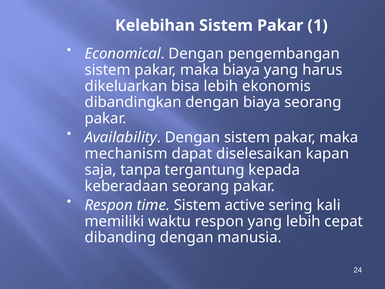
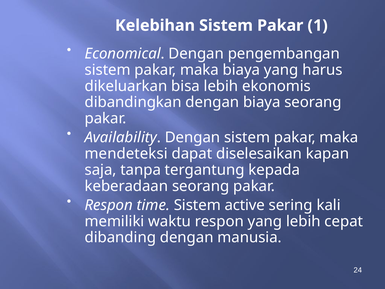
mechanism: mechanism -> mendeteksi
